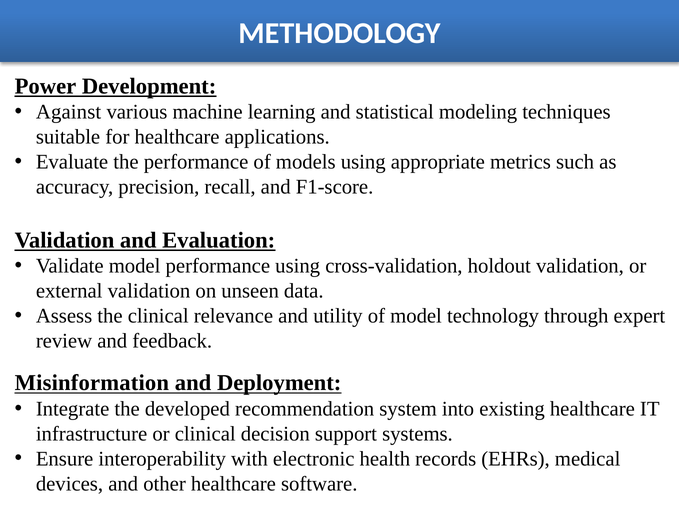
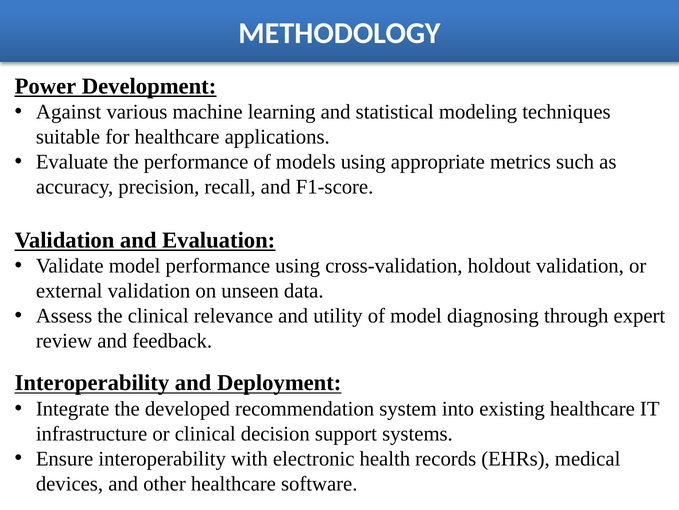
technology: technology -> diagnosing
Misinformation at (92, 382): Misinformation -> Interoperability
